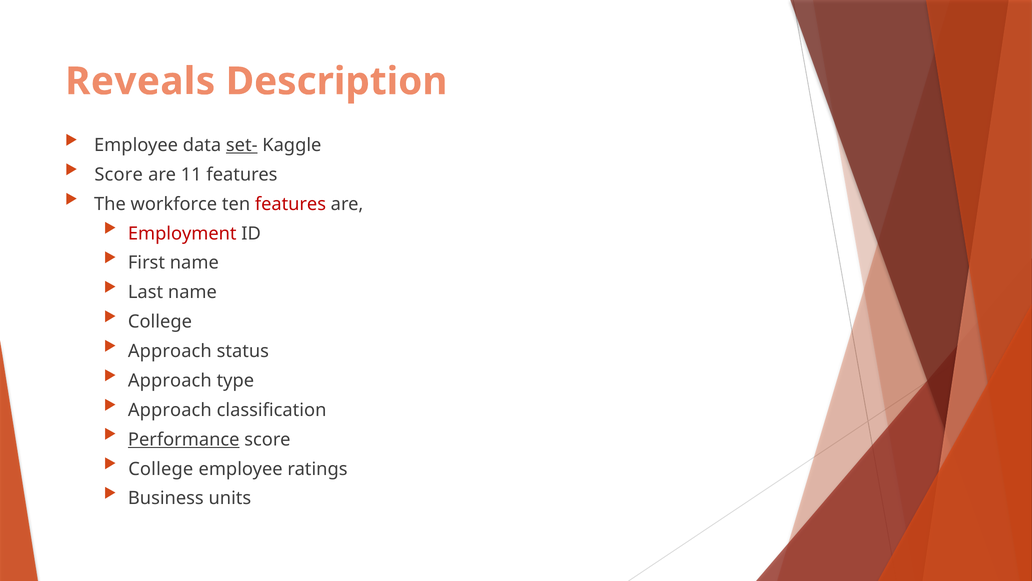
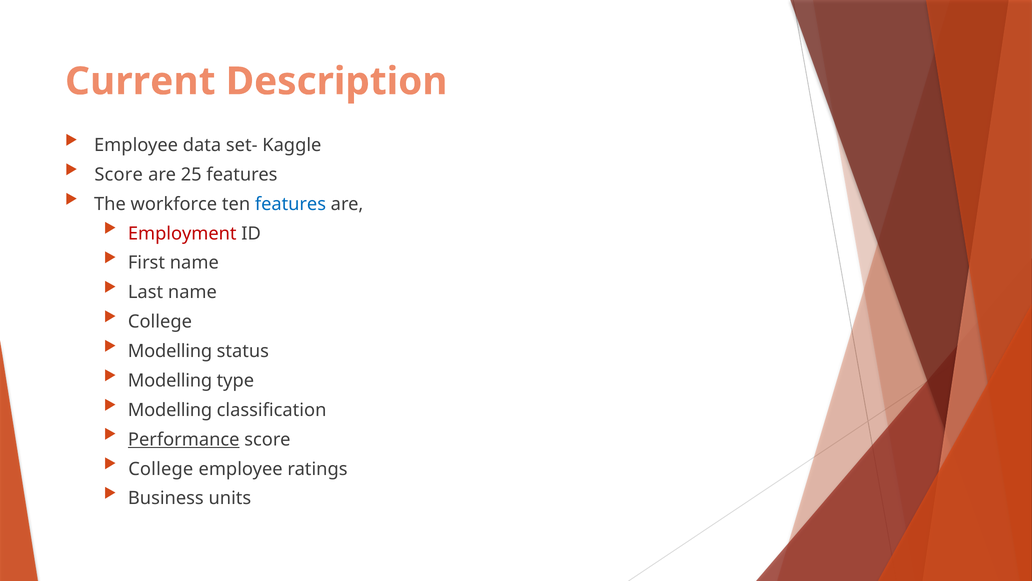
Reveals: Reveals -> Current
set- underline: present -> none
11: 11 -> 25
features at (290, 204) colour: red -> blue
Approach at (170, 351): Approach -> Modelling
Approach at (170, 380): Approach -> Modelling
Approach at (170, 410): Approach -> Modelling
